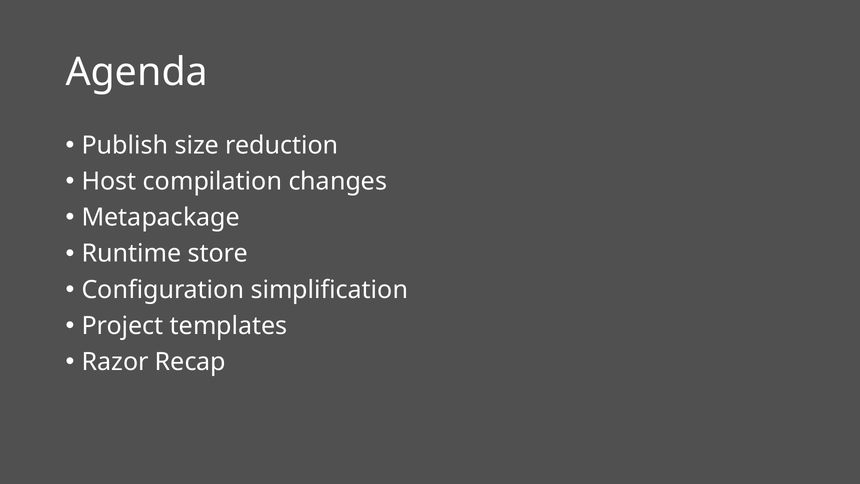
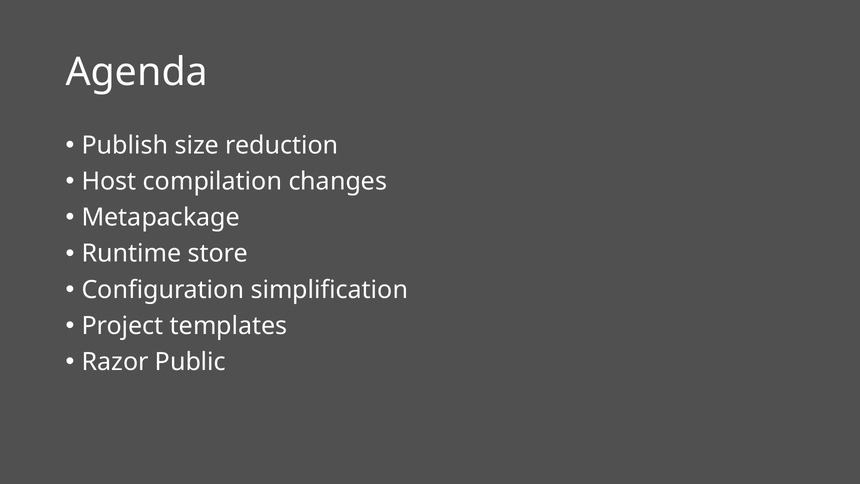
Recap: Recap -> Public
